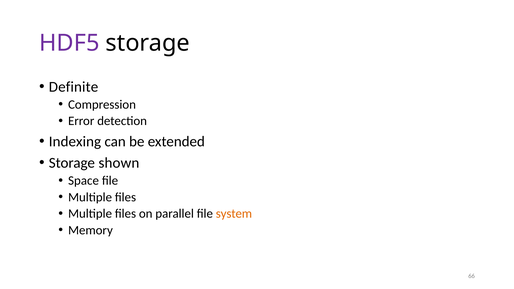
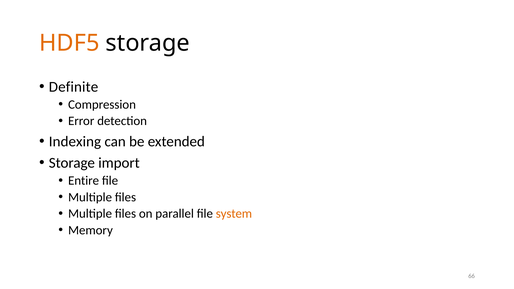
HDF5 colour: purple -> orange
shown: shown -> import
Space: Space -> Entire
